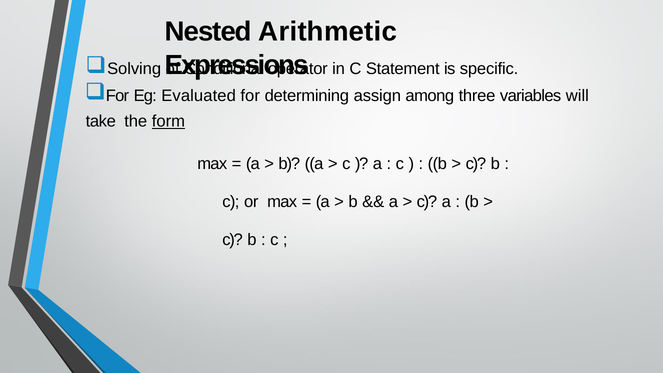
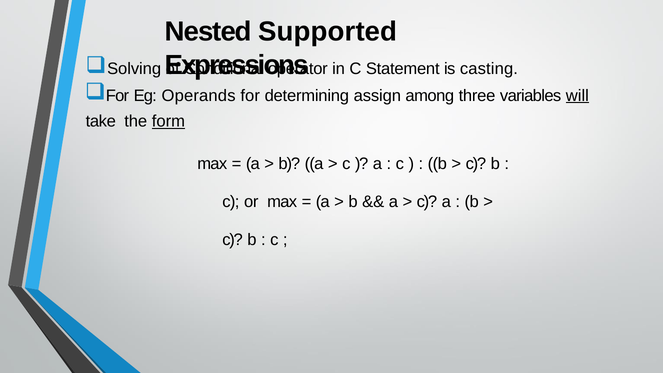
Arithmetic: Arithmetic -> Supported
specific: specific -> casting
Evaluated: Evaluated -> Operands
will underline: none -> present
